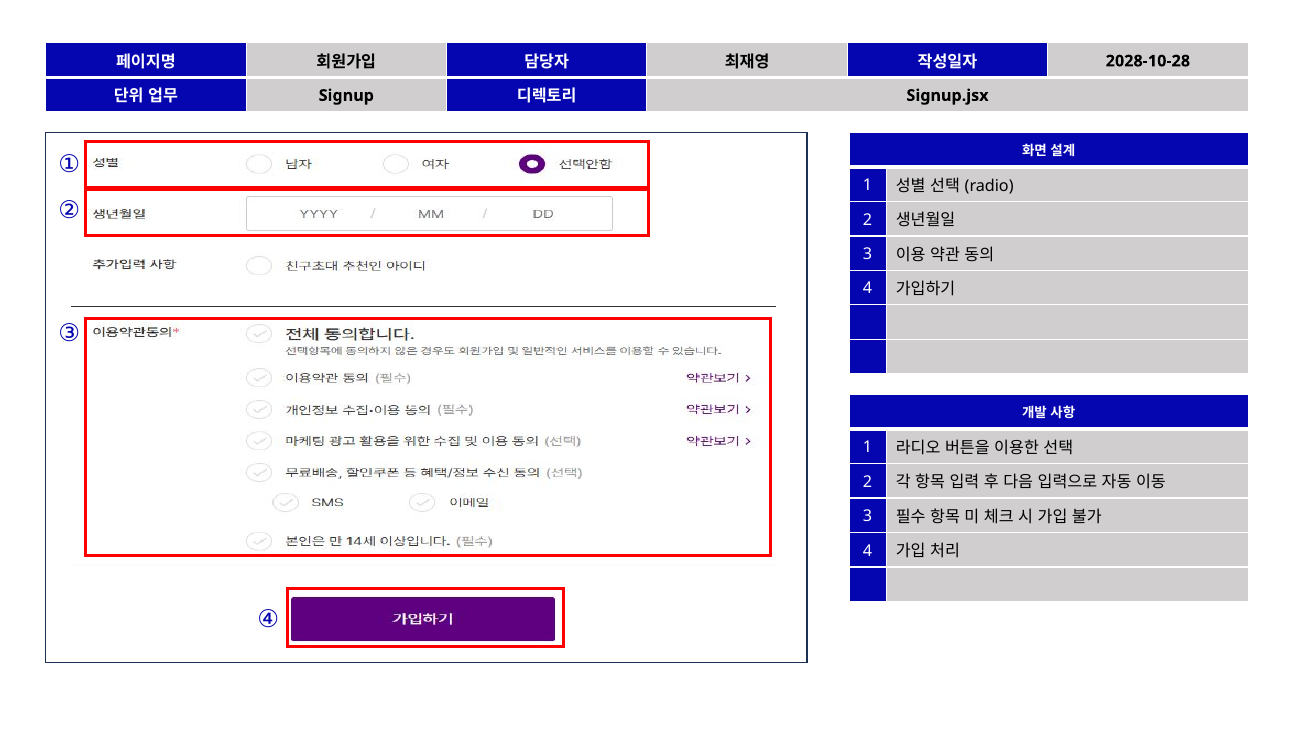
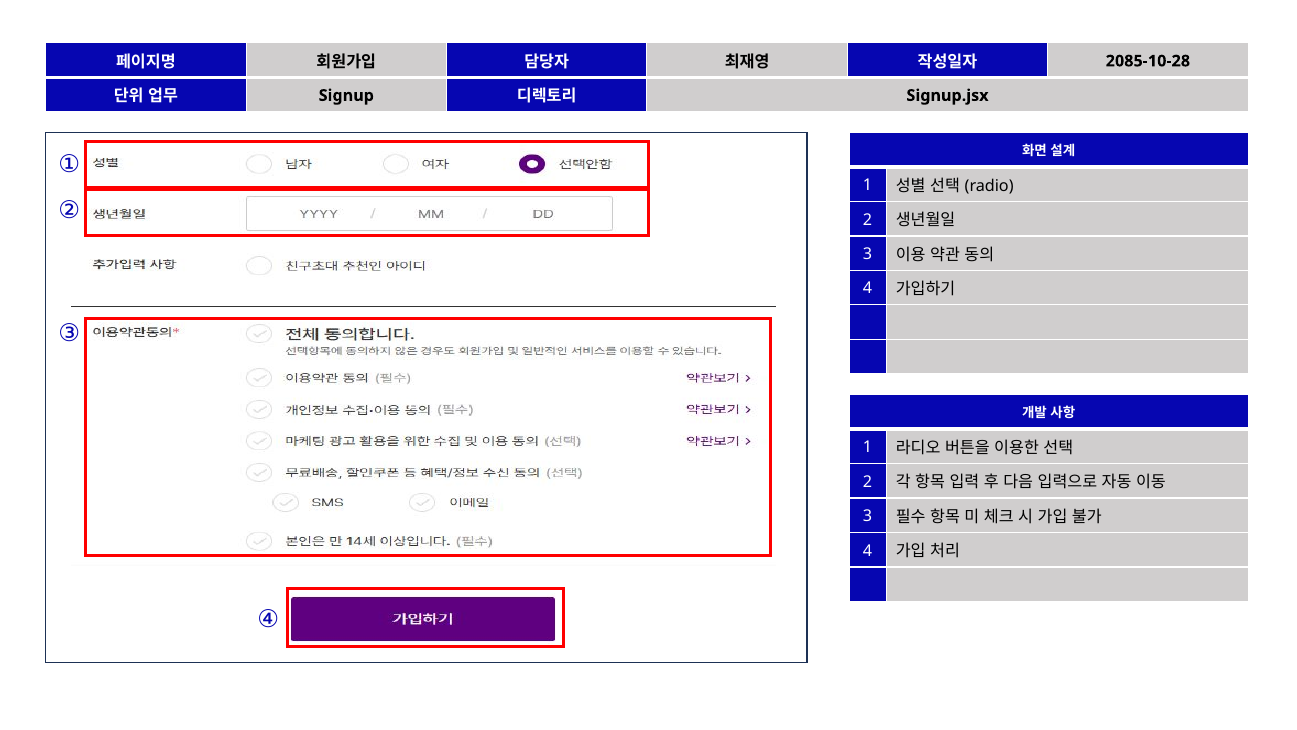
2028-10-28: 2028-10-28 -> 2085-10-28
